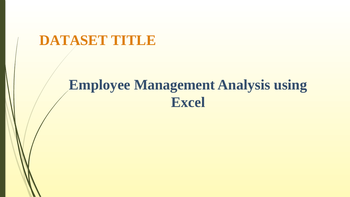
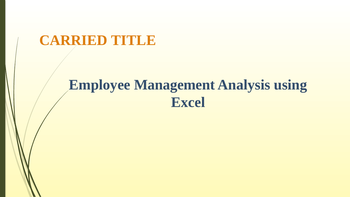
DATASET: DATASET -> CARRIED
